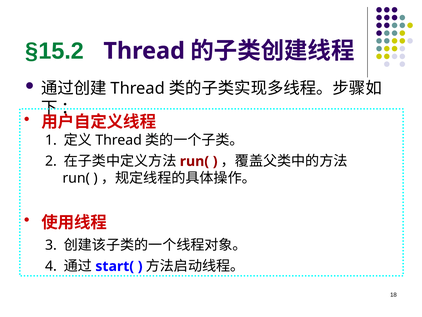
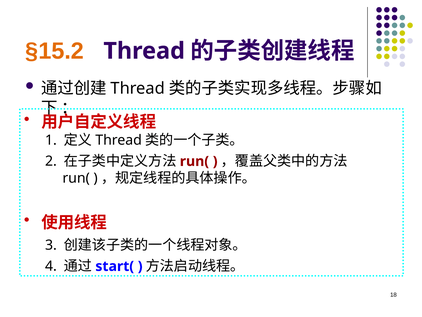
§15.2 colour: green -> orange
